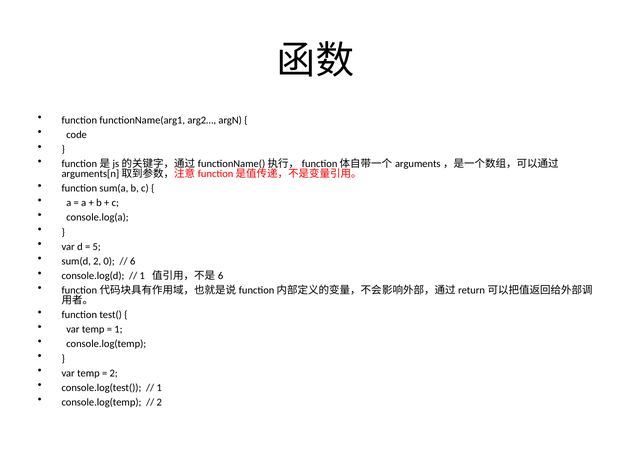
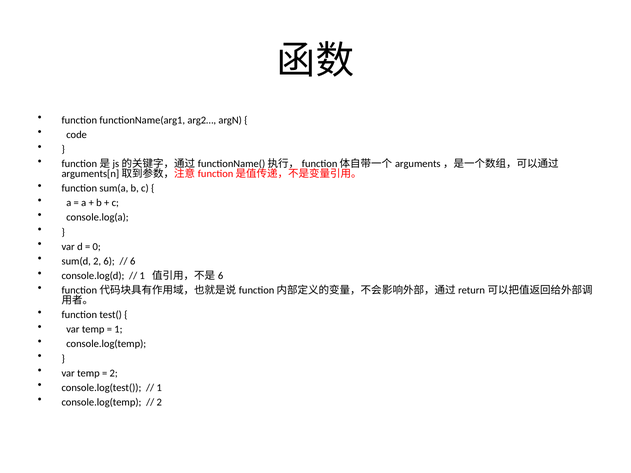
5: 5 -> 0
2 0: 0 -> 6
